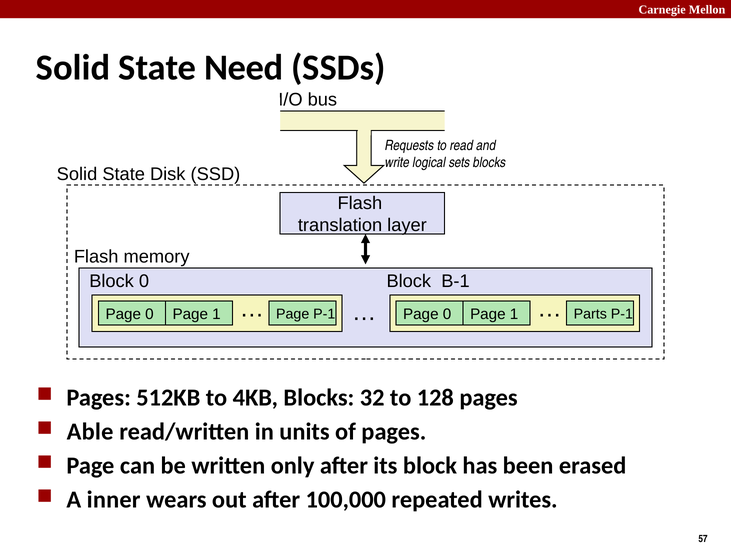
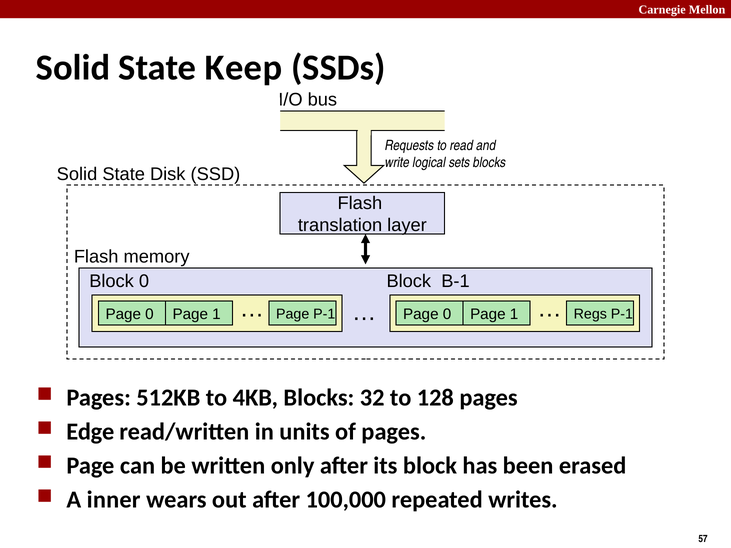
Need: Need -> Keep
Parts: Parts -> Regs
Able: Able -> Edge
